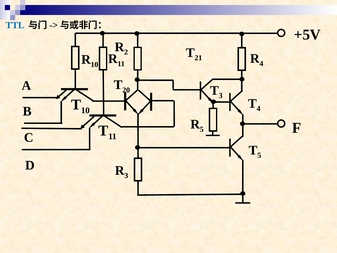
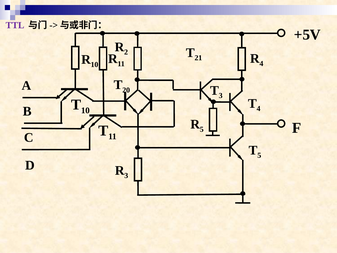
TTL colour: blue -> purple
